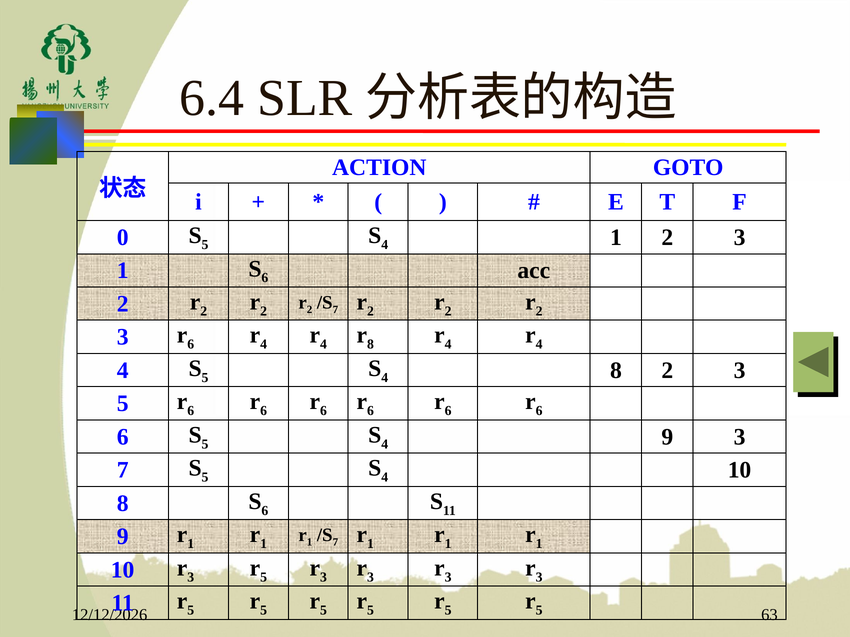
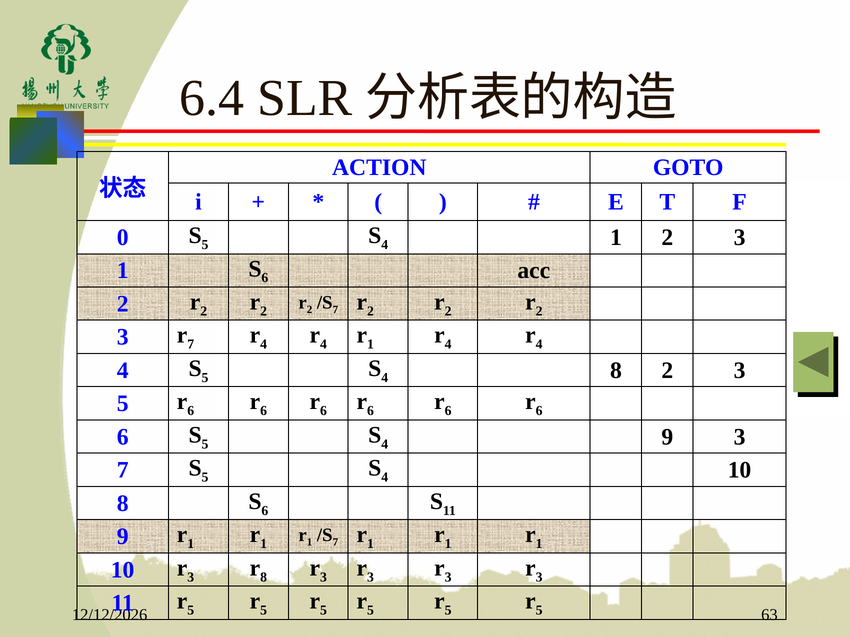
6 at (191, 345): 6 -> 7
8 at (370, 345): 8 -> 1
5 at (264, 578): 5 -> 8
